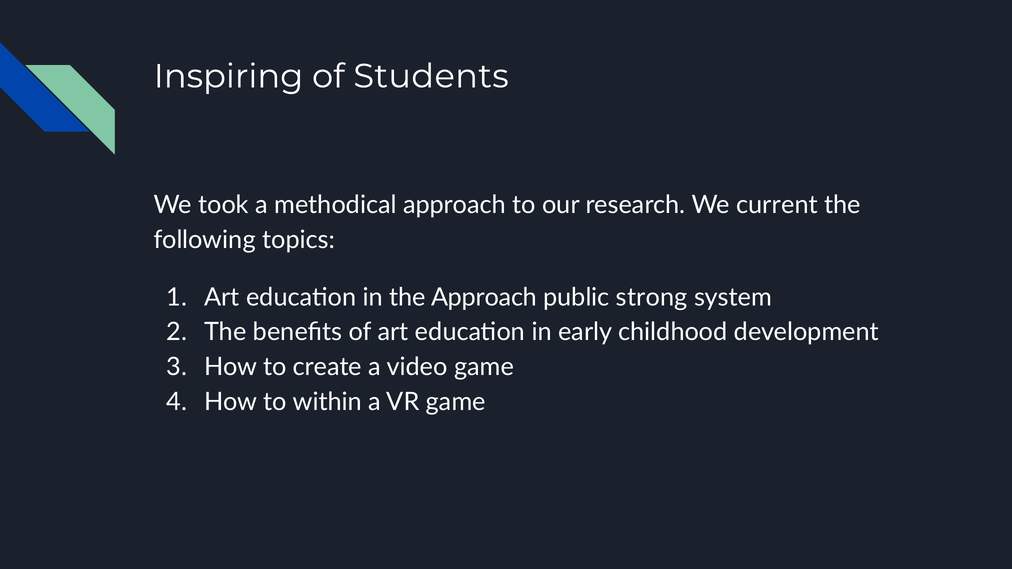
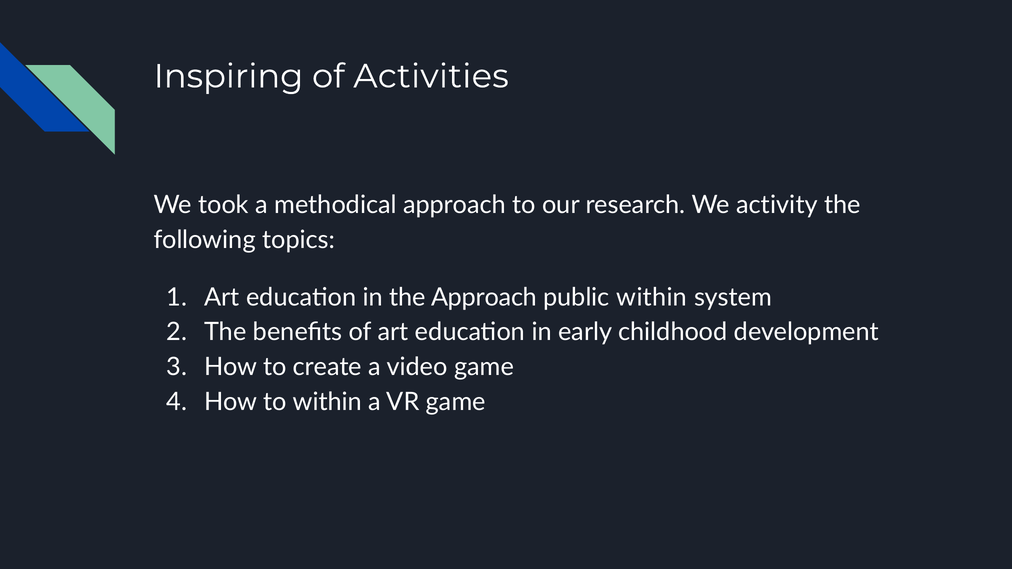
Students: Students -> Activities
current: current -> activity
public strong: strong -> within
